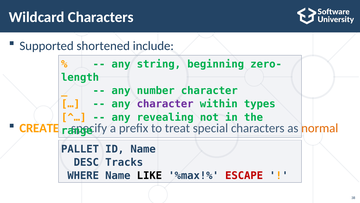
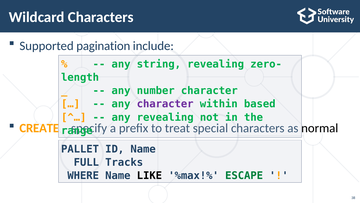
shortened: shortened -> pagination
string beginning: beginning -> revealing
types: types -> based
normal colour: orange -> black
DESC: DESC -> FULL
ESCAPE colour: red -> green
